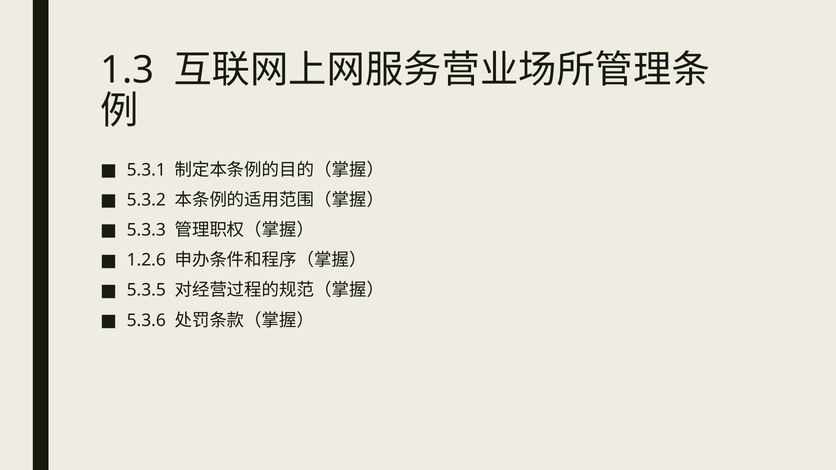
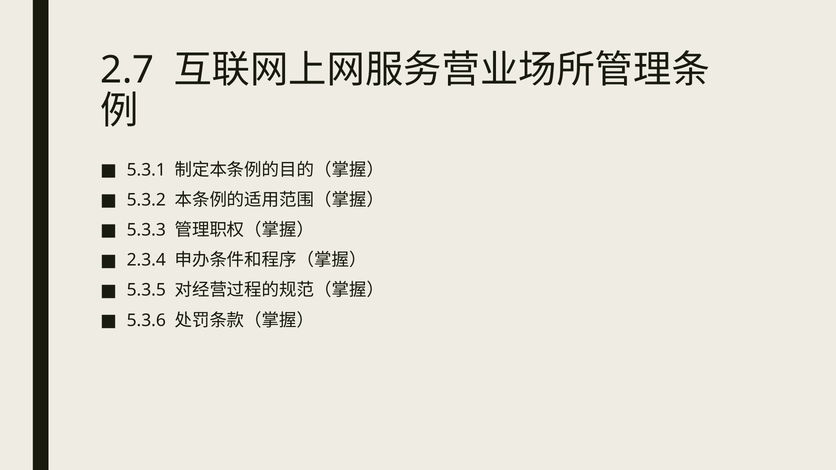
1.3: 1.3 -> 2.7
1.2.6: 1.2.6 -> 2.3.4
